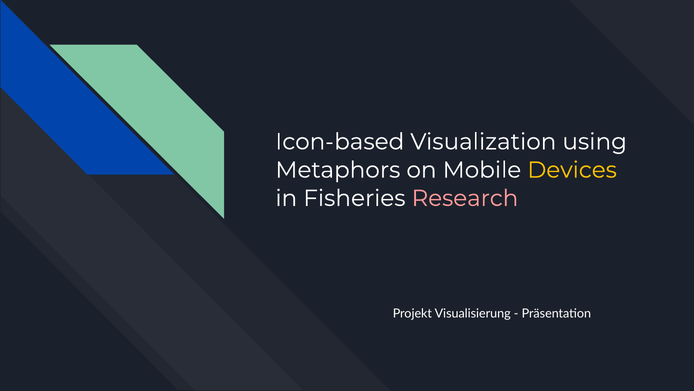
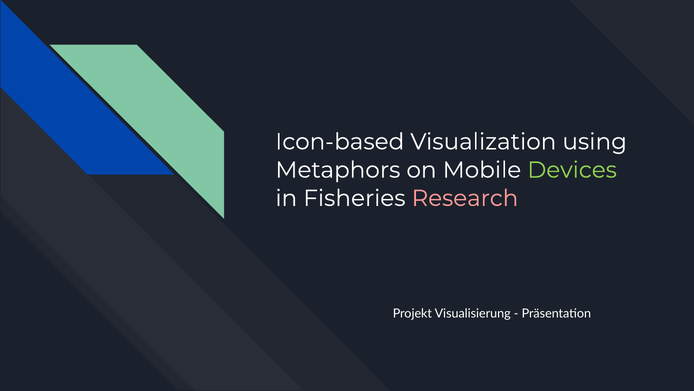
Devices colour: yellow -> light green
